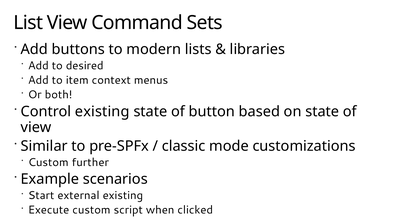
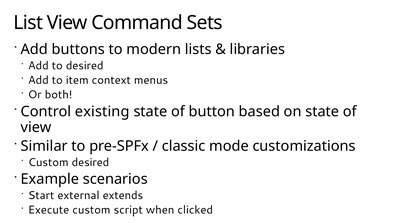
Custom further: further -> desired
external existing: existing -> extends
